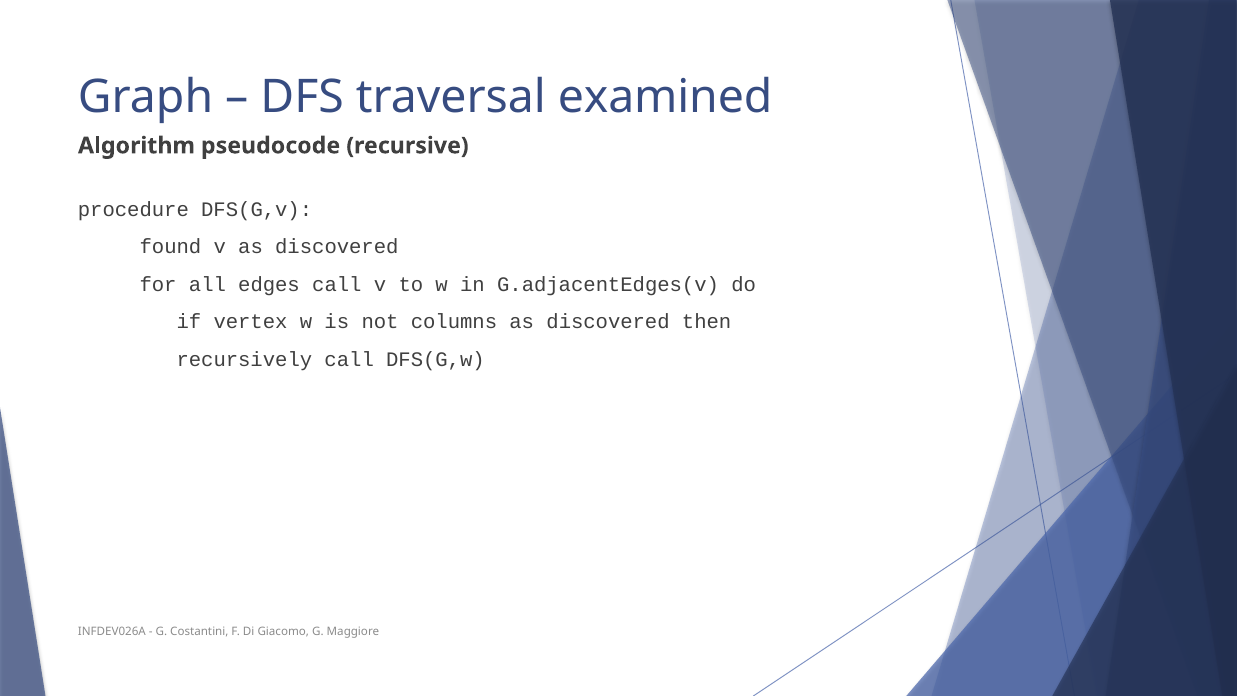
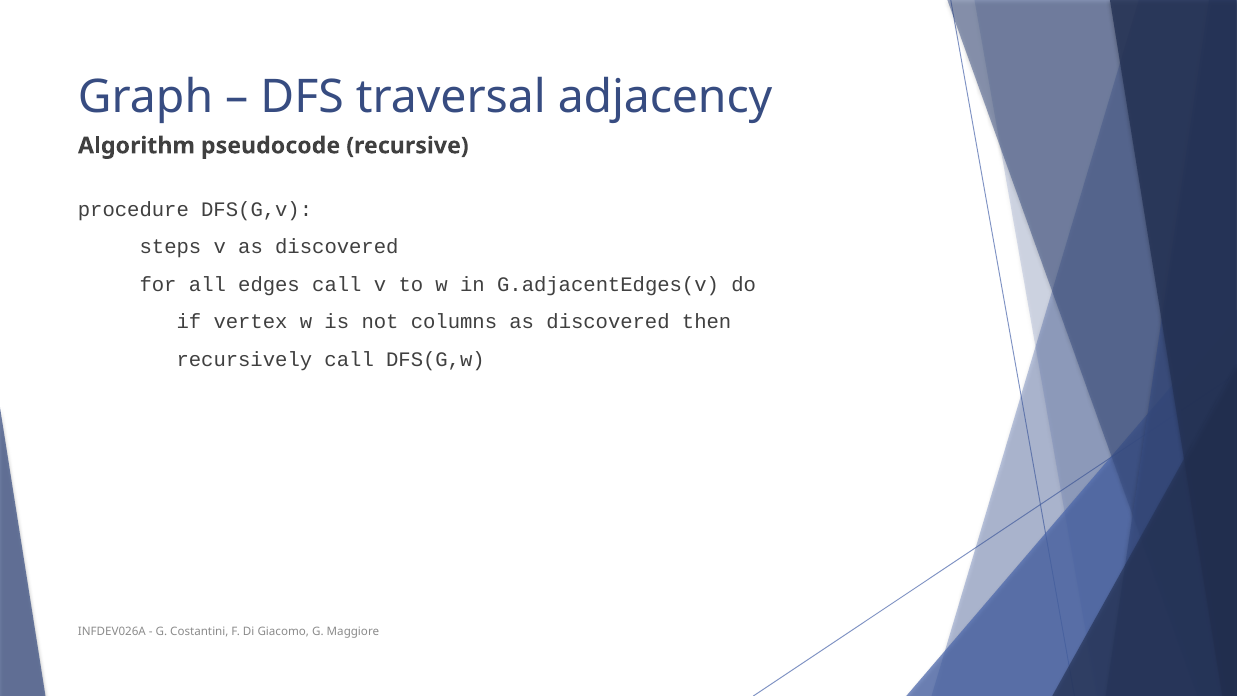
examined: examined -> adjacency
found: found -> steps
